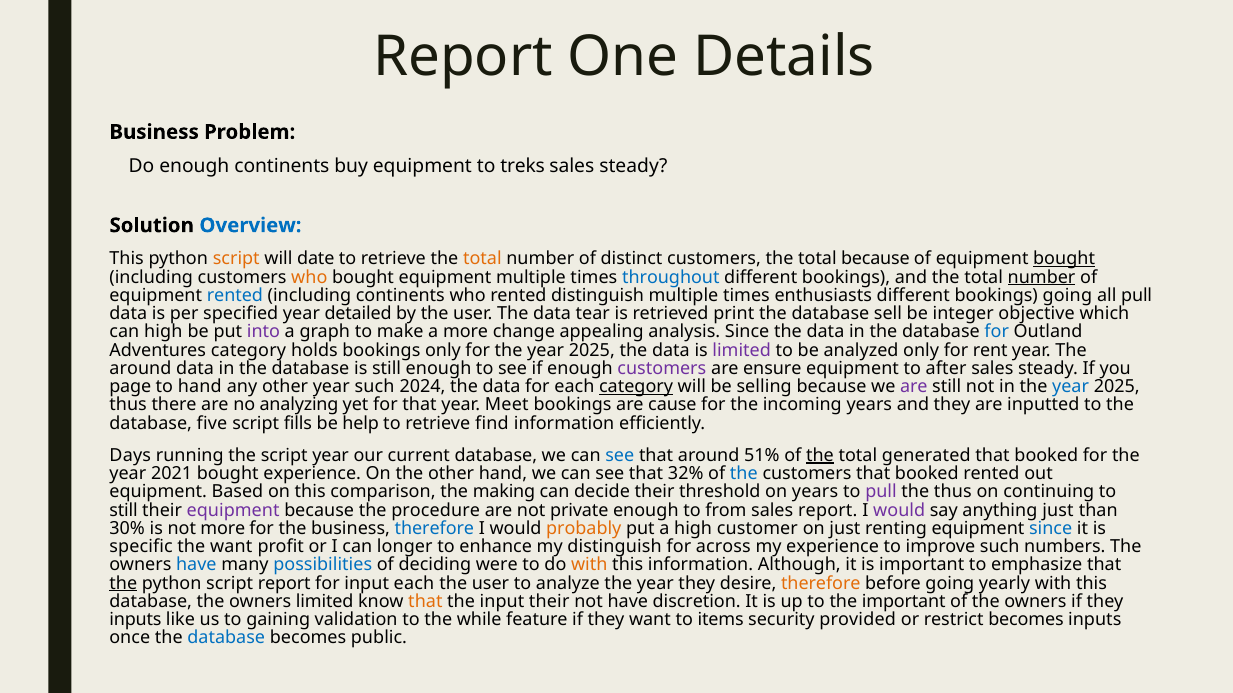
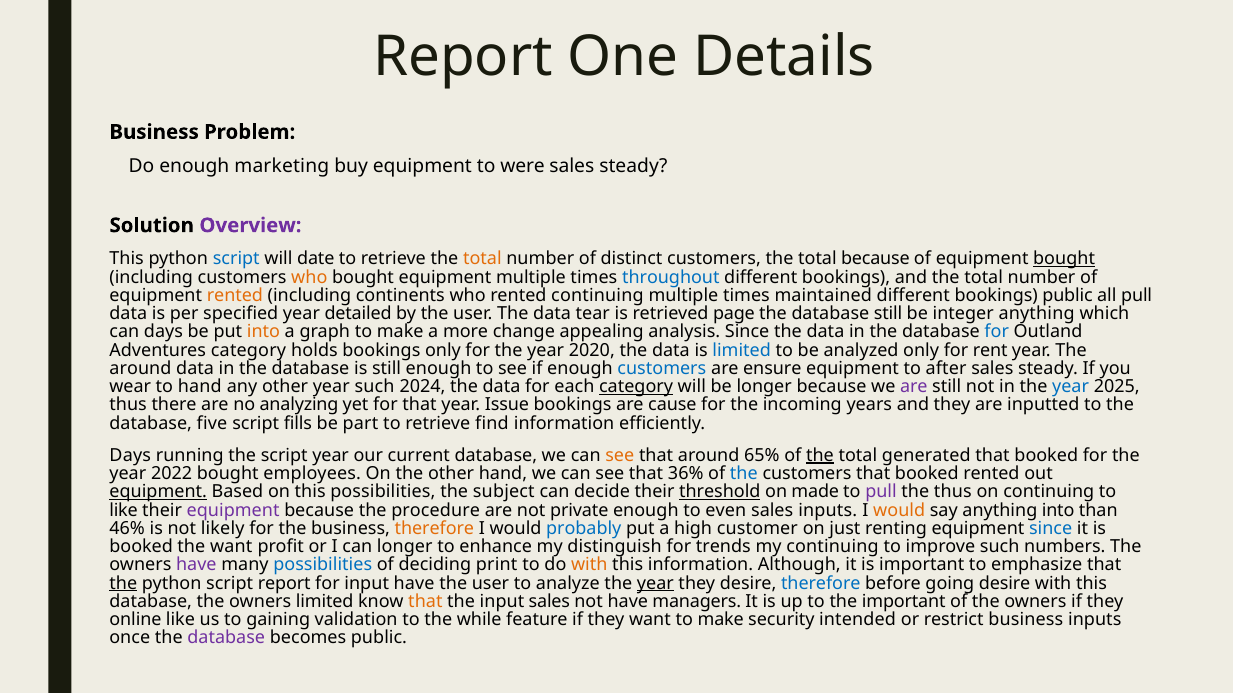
enough continents: continents -> marketing
treks: treks -> were
Overview colour: blue -> purple
script at (236, 259) colour: orange -> blue
number at (1042, 277) underline: present -> none
rented at (235, 296) colour: blue -> orange
rented distinguish: distinguish -> continuing
enthusiasts: enthusiasts -> maintained
bookings going: going -> public
print: print -> page
database sell: sell -> still
integer objective: objective -> anything
can high: high -> days
into at (264, 332) colour: purple -> orange
for the year 2025: 2025 -> 2020
limited at (742, 350) colour: purple -> blue
customers at (662, 369) colour: purple -> blue
page: page -> wear
be selling: selling -> longer
Meet: Meet -> Issue
help: help -> part
see at (620, 456) colour: blue -> orange
51%: 51% -> 65%
2021: 2021 -> 2022
bought experience: experience -> employees
32%: 32% -> 36%
equipment at (158, 492) underline: none -> present
this comparison: comparison -> possibilities
making: making -> subject
threshold underline: none -> present
on years: years -> made
still at (124, 510): still -> like
from: from -> even
sales report: report -> inputs
would at (899, 510) colour: purple -> orange
anything just: just -> into
30%: 30% -> 46%
not more: more -> likely
therefore at (434, 529) colour: blue -> orange
probably colour: orange -> blue
specific at (141, 547): specific -> booked
across: across -> trends
my experience: experience -> continuing
have at (196, 565) colour: blue -> purple
were: were -> print
input each: each -> have
year at (655, 584) underline: none -> present
therefore at (821, 584) colour: orange -> blue
going yearly: yearly -> desire
input their: their -> sales
discretion: discretion -> managers
inputs at (135, 620): inputs -> online
want to items: items -> make
provided: provided -> intended
restrict becomes: becomes -> business
database at (226, 638) colour: blue -> purple
